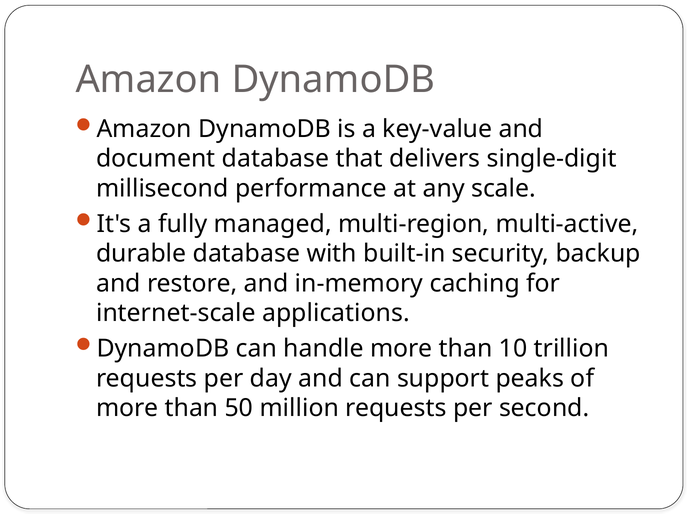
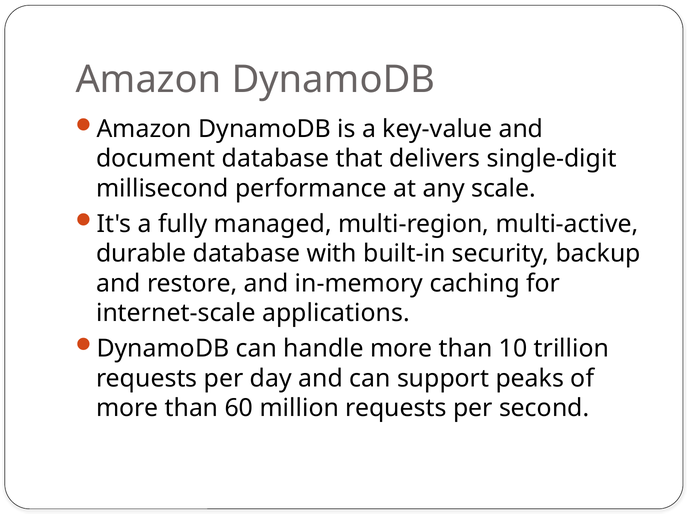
50: 50 -> 60
